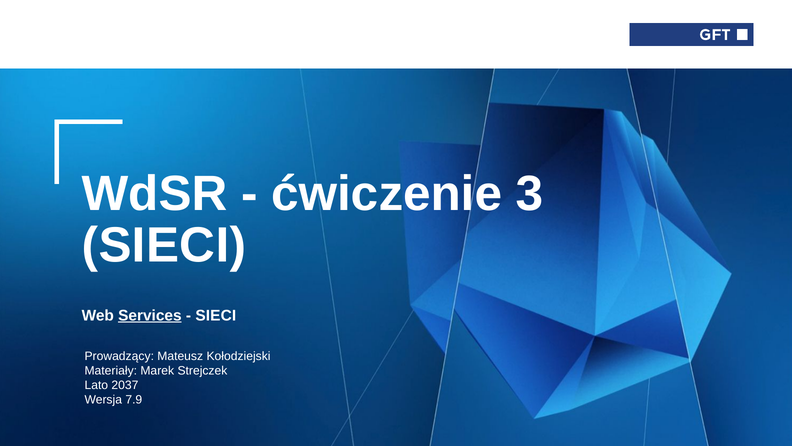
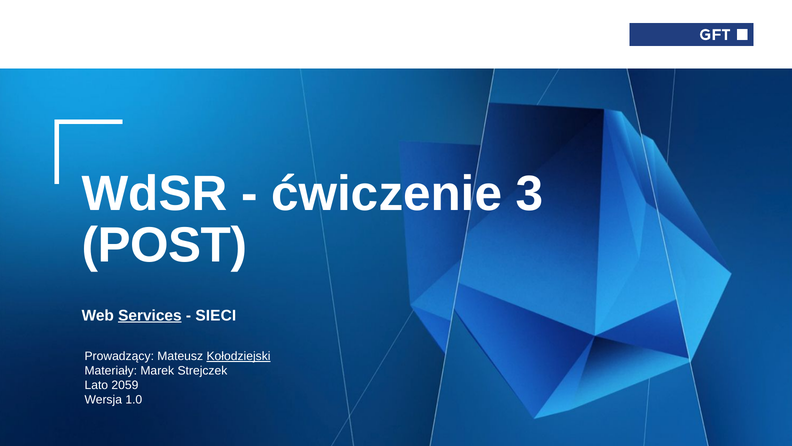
SIECI at (164, 245): SIECI -> POST
Kołodziejski underline: none -> present
2037: 2037 -> 2059
7.9: 7.9 -> 1.0
